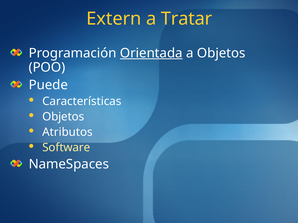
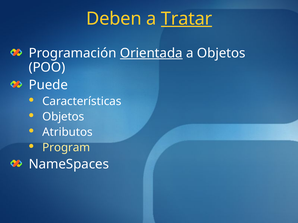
Extern: Extern -> Deben
Tratar underline: none -> present
Software: Software -> Program
